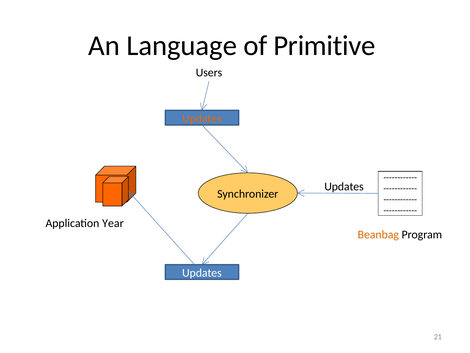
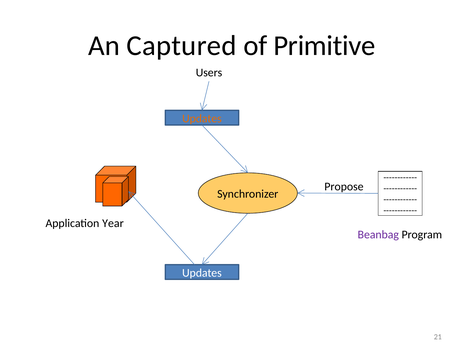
Language: Language -> Captured
Updates at (344, 186): Updates -> Propose
Beanbag colour: orange -> purple
